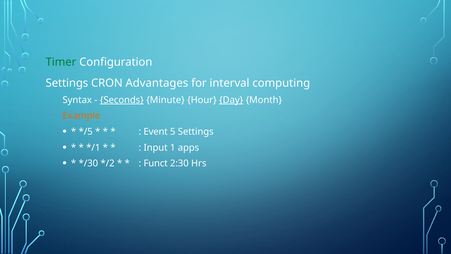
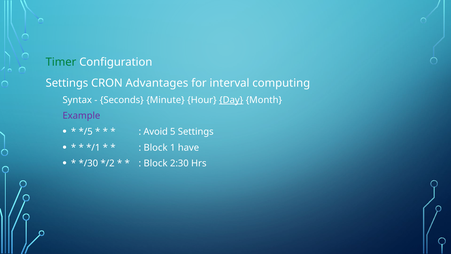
Seconds underline: present -> none
Example colour: orange -> purple
Event: Event -> Avoid
Input at (156, 147): Input -> Block
apps: apps -> have
Funct at (156, 163): Funct -> Block
